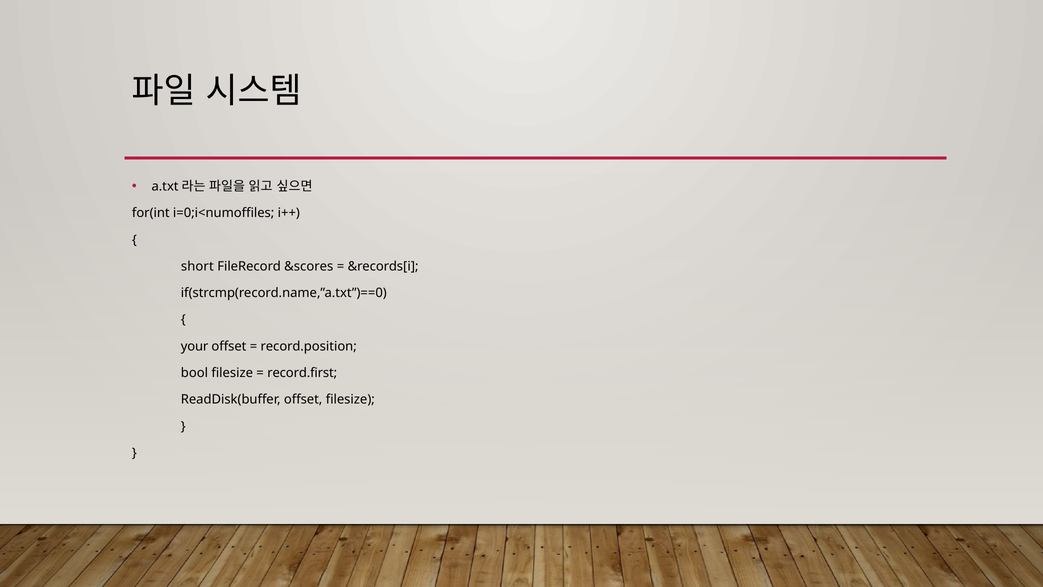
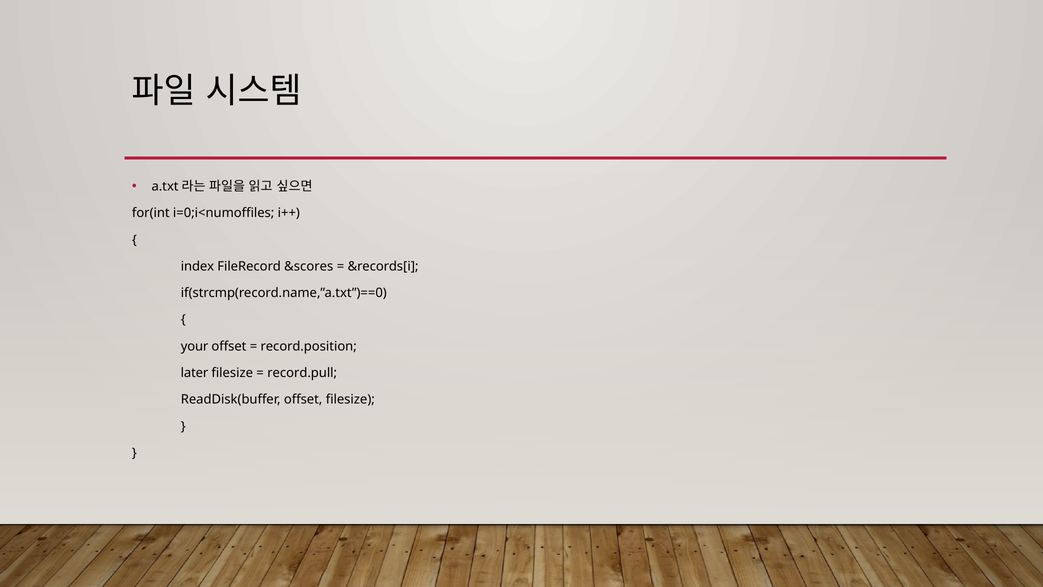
short: short -> index
bool: bool -> later
record.first: record.first -> record.pull
